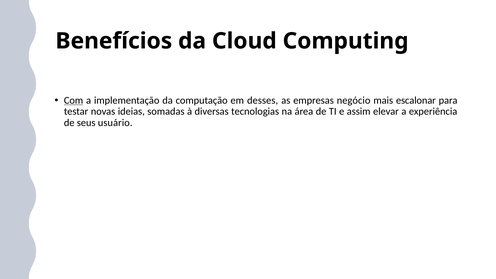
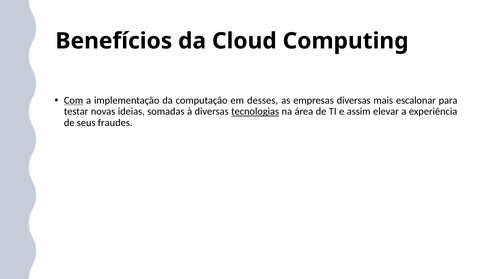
empresas negócio: negócio -> diversas
tecnologias underline: none -> present
usuário: usuário -> fraudes
